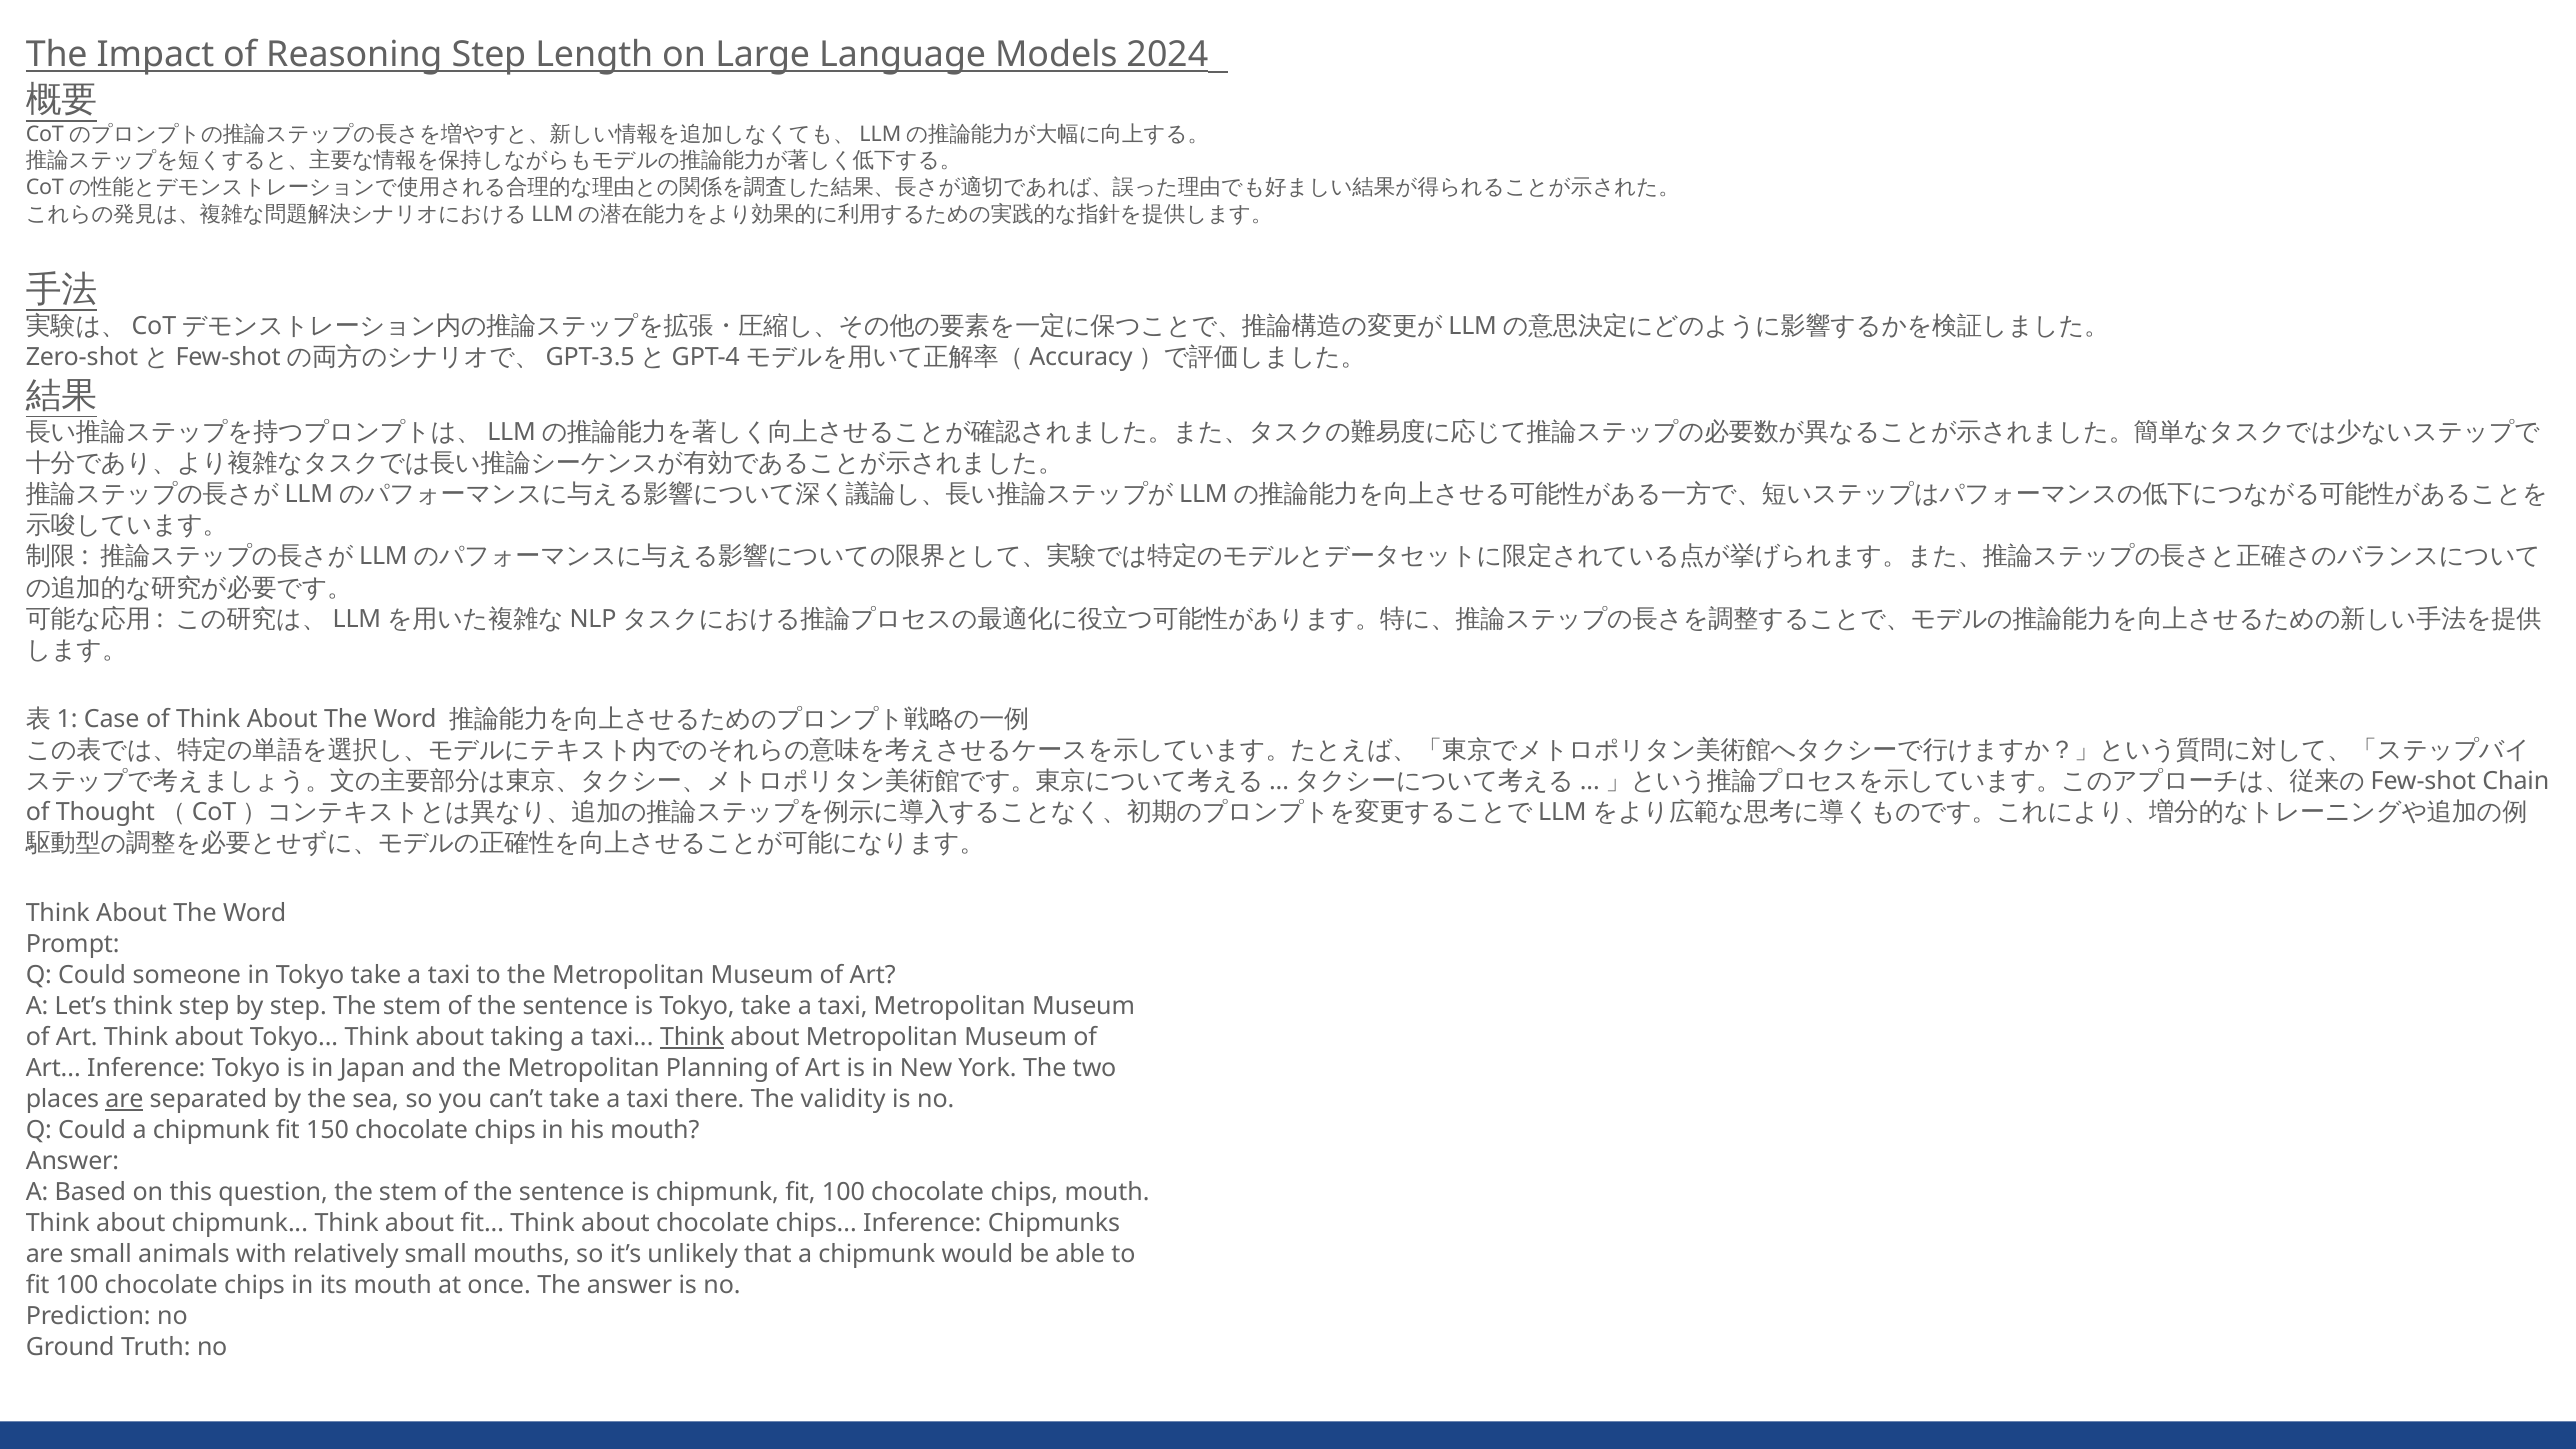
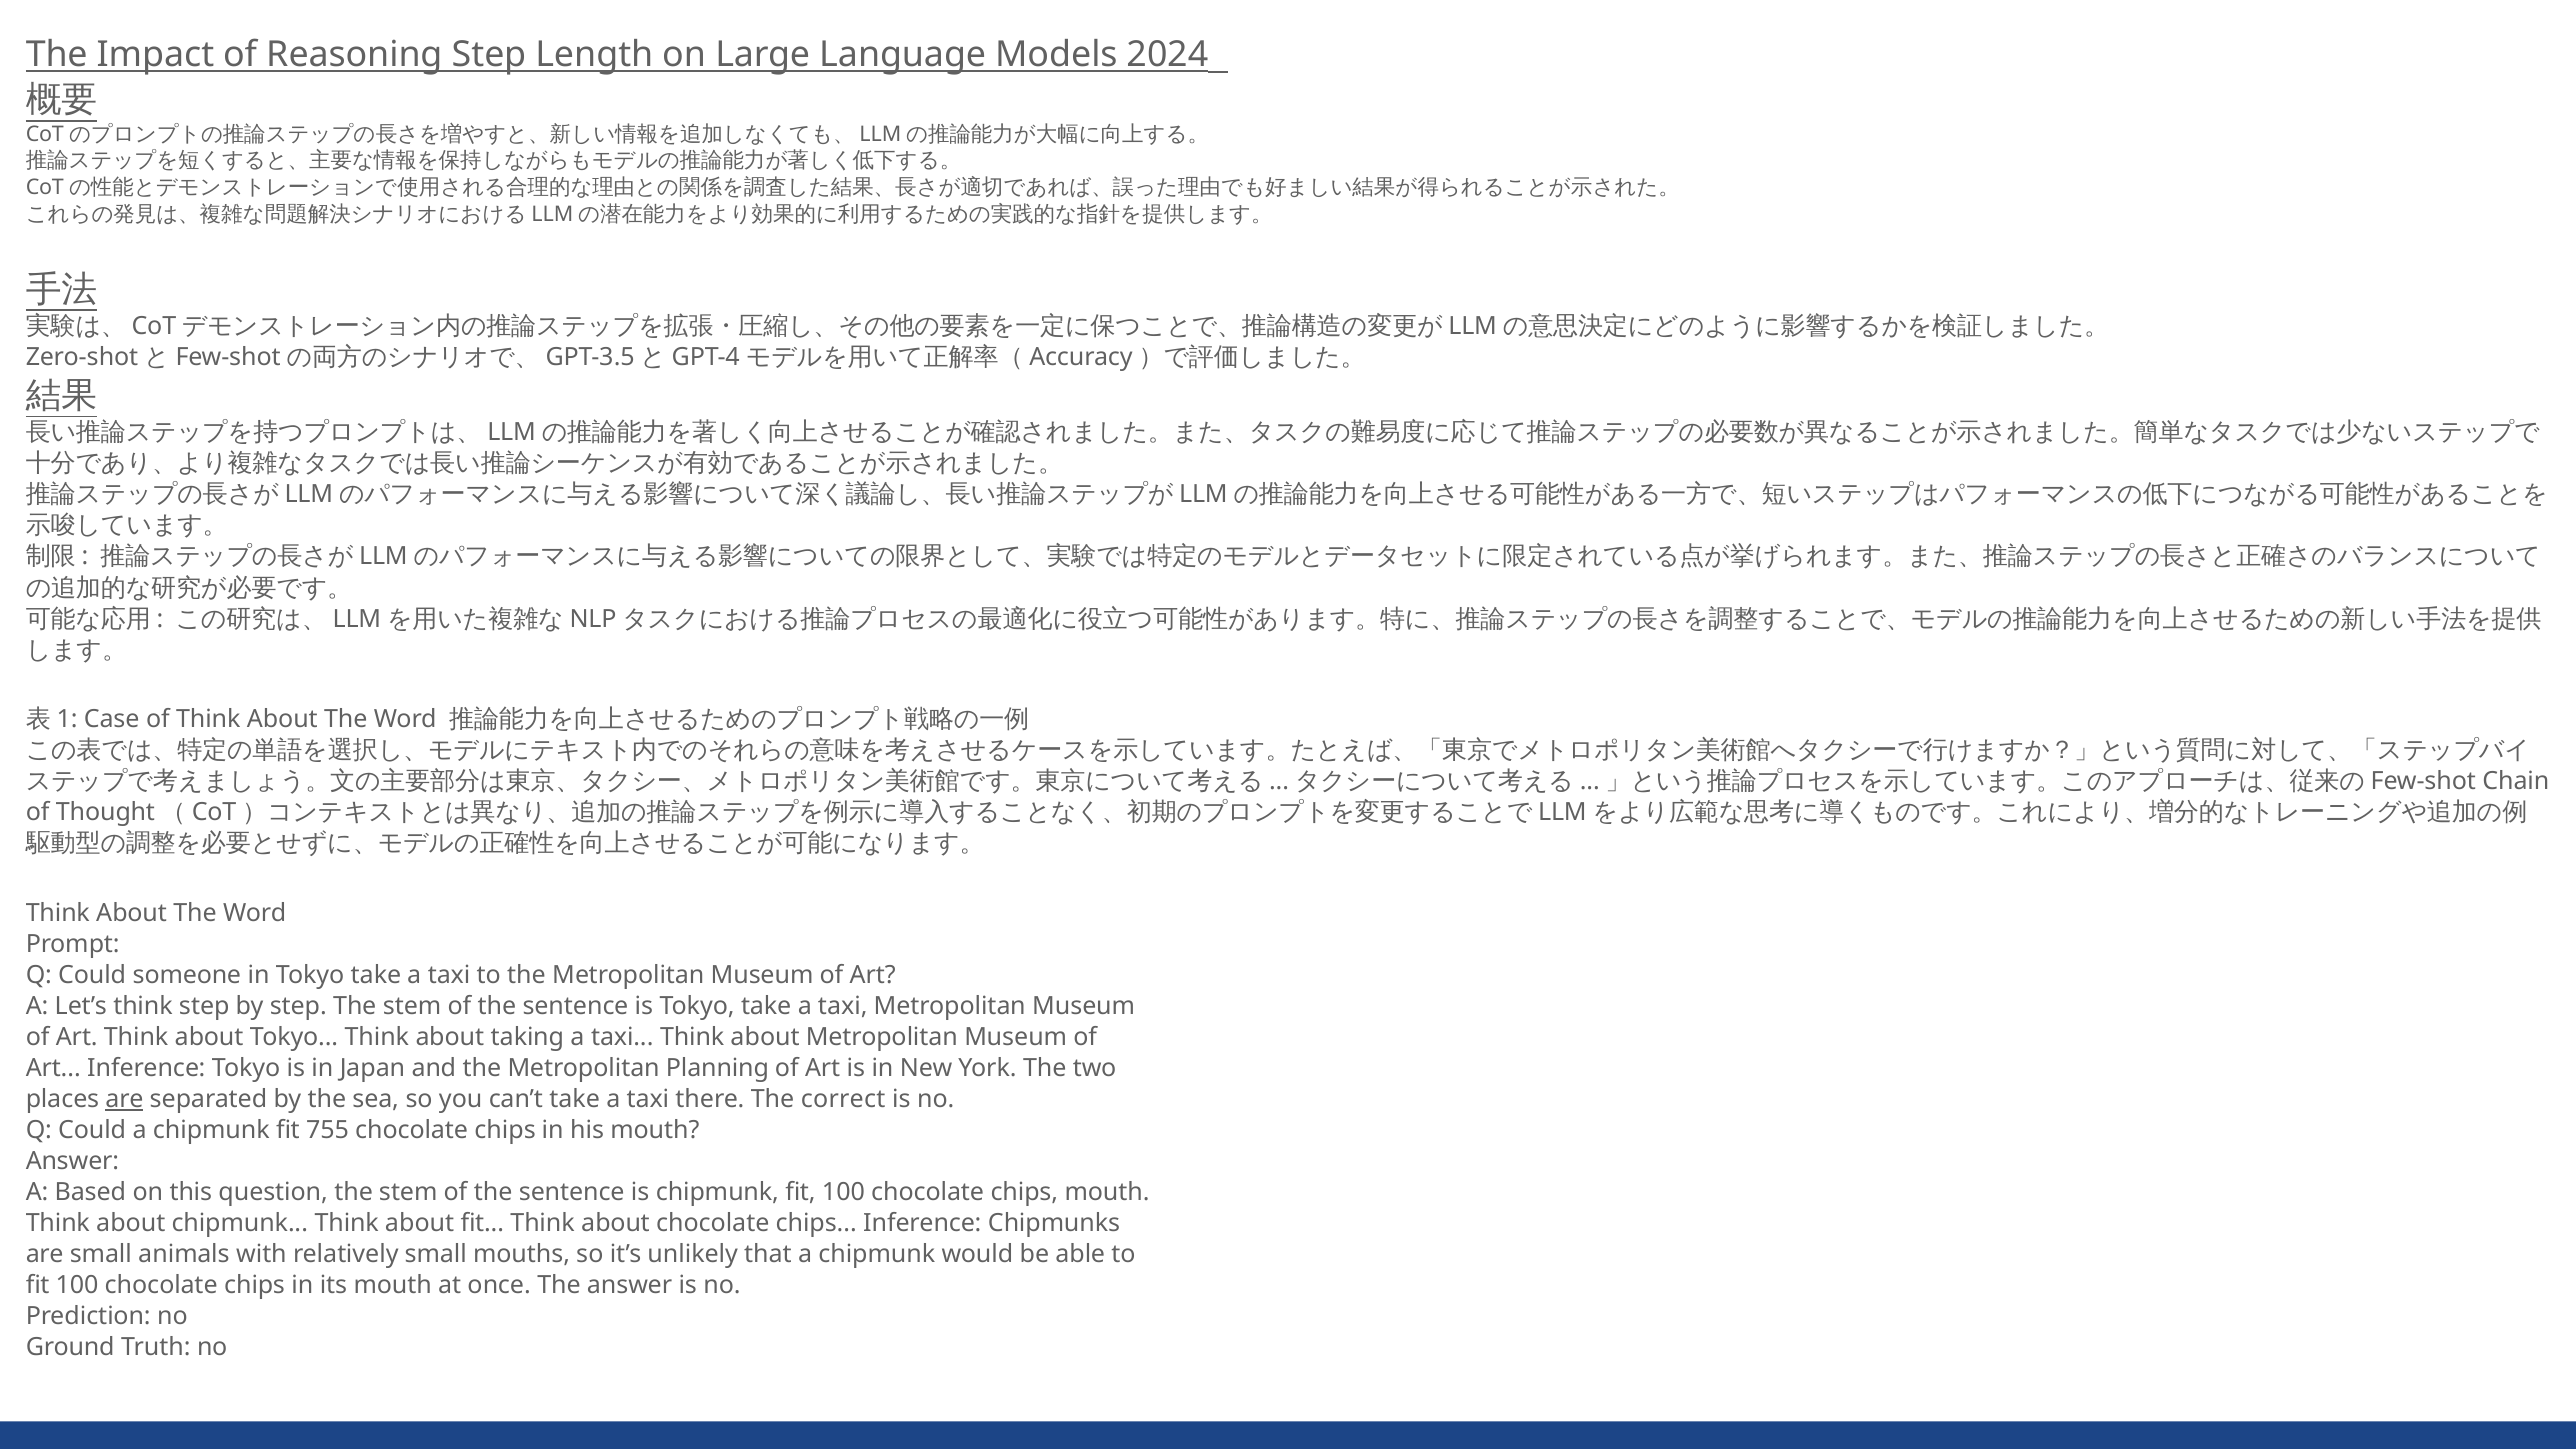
Think at (692, 1037) underline: present -> none
validity: validity -> correct
150: 150 -> 755
